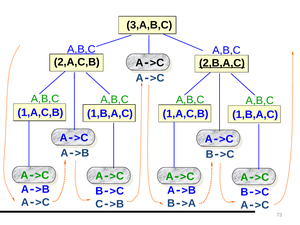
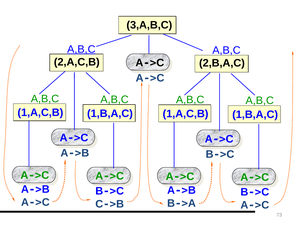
2,B,A,C underline: present -> none
